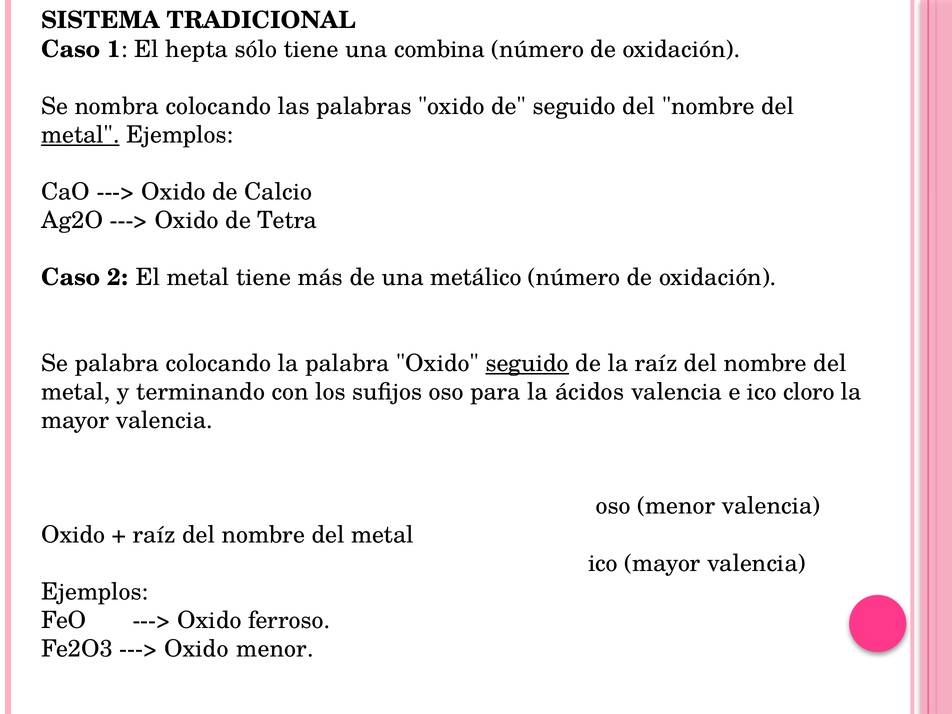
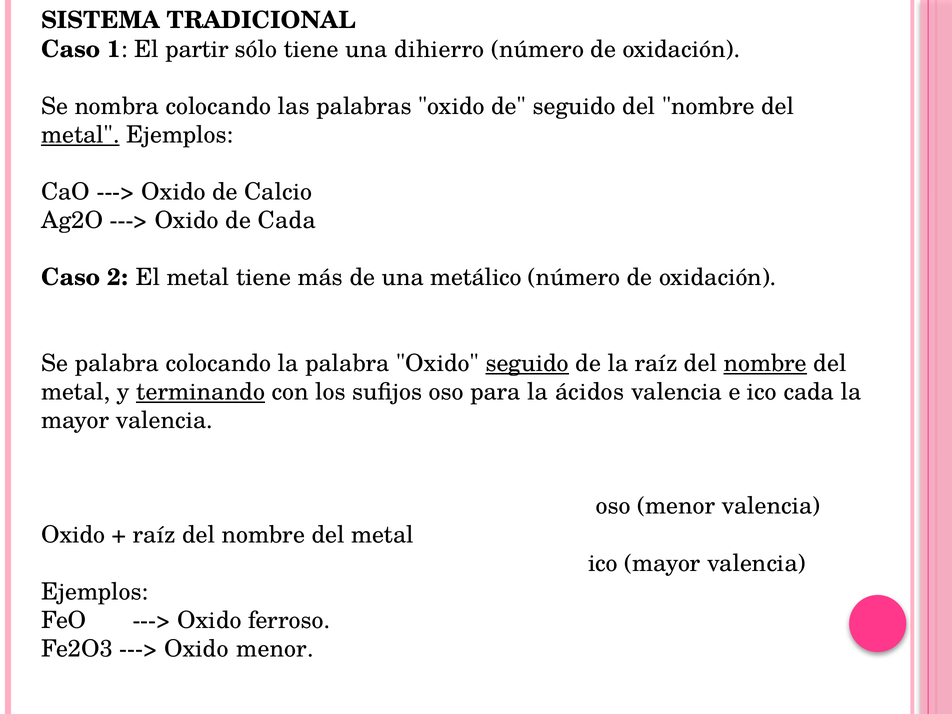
hepta: hepta -> partir
combina: combina -> dihierro
de Tetra: Tetra -> Cada
nombre at (765, 363) underline: none -> present
terminando underline: none -> present
ico cloro: cloro -> cada
